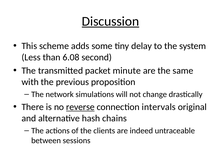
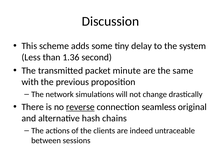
Discussion underline: present -> none
6.08: 6.08 -> 1.36
intervals: intervals -> seamless
